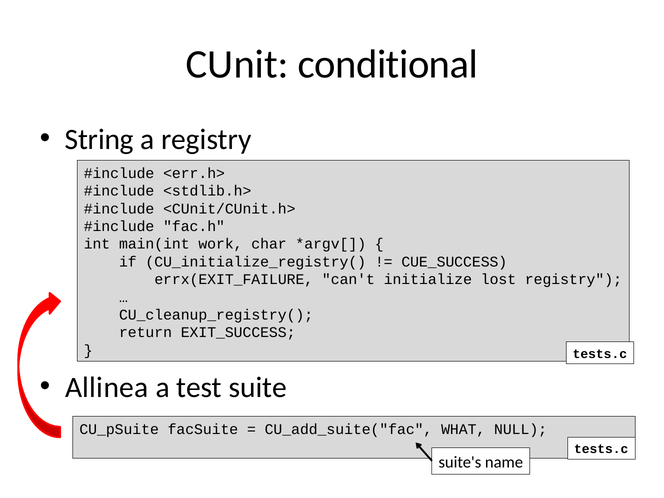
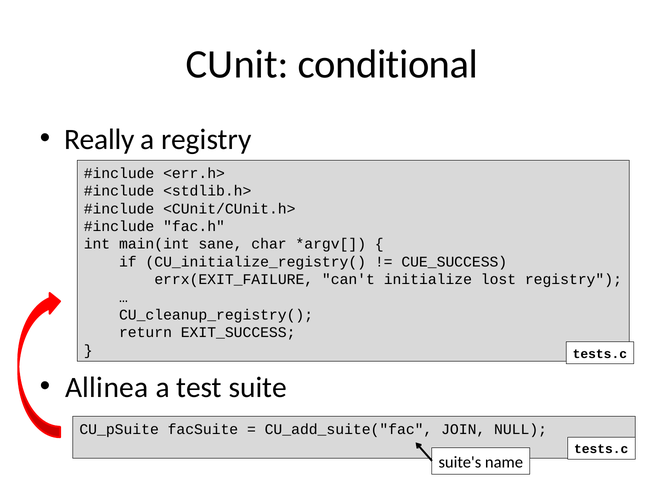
String: String -> Really
work: work -> sane
WHAT: WHAT -> JOIN
